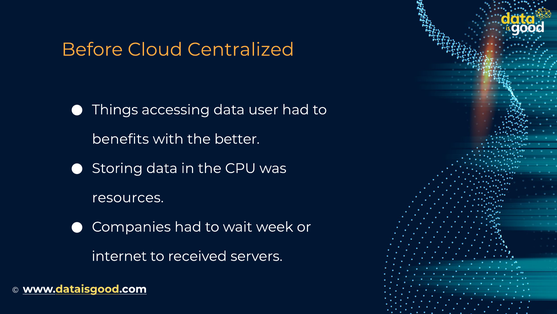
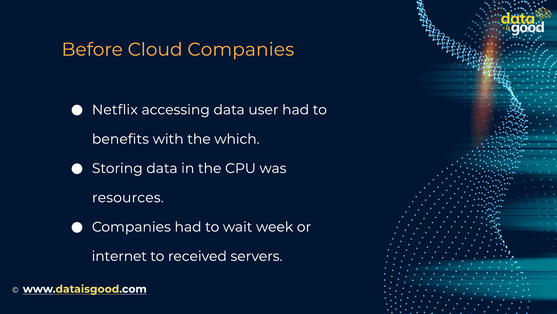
Cloud Centralized: Centralized -> Companies
Things: Things -> Netflix
better: better -> which
